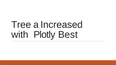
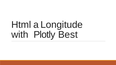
Tree: Tree -> Html
Increased: Increased -> Longitude
